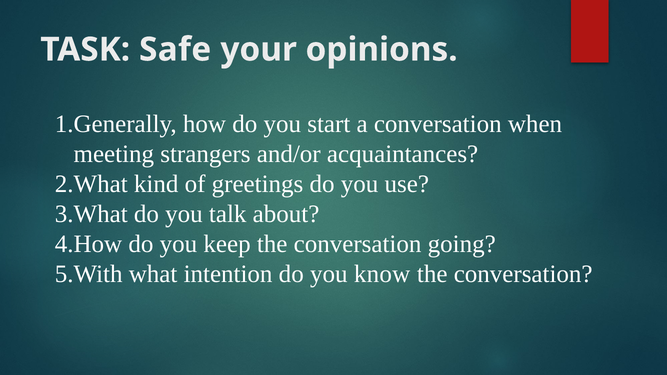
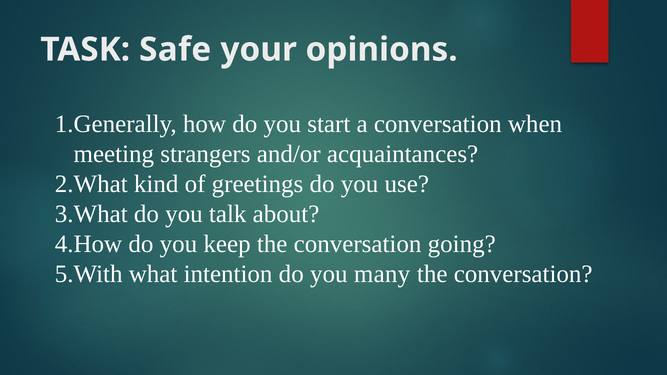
know: know -> many
